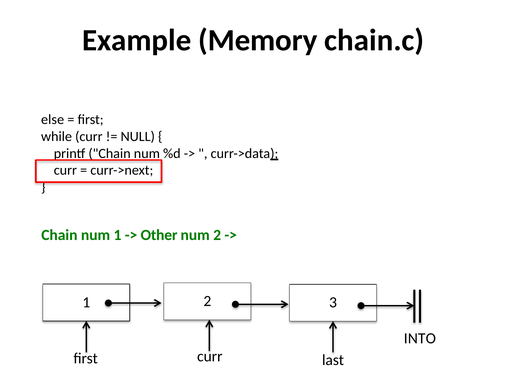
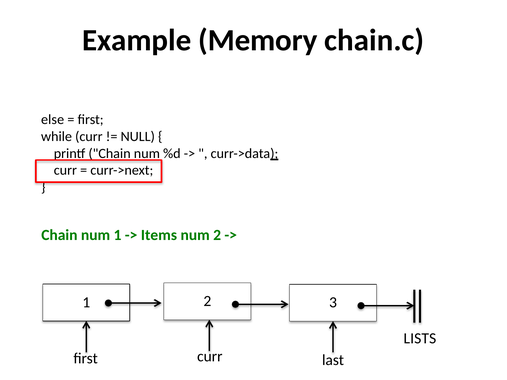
Other: Other -> Items
INTO: INTO -> LISTS
